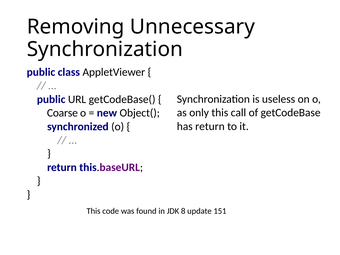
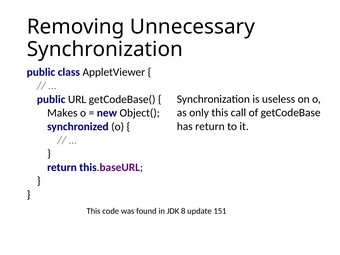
Coarse: Coarse -> Makes
